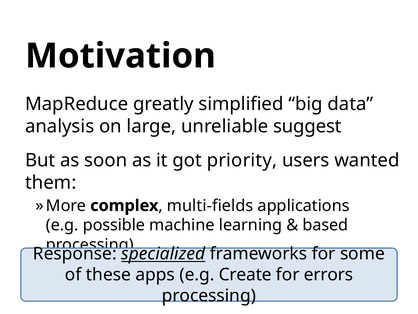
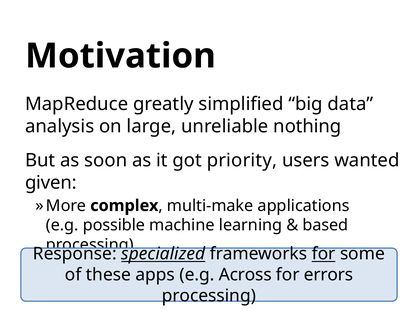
suggest: suggest -> nothing
them: them -> given
multi-fields: multi-fields -> multi-make
for at (324, 253) underline: none -> present
Create: Create -> Across
